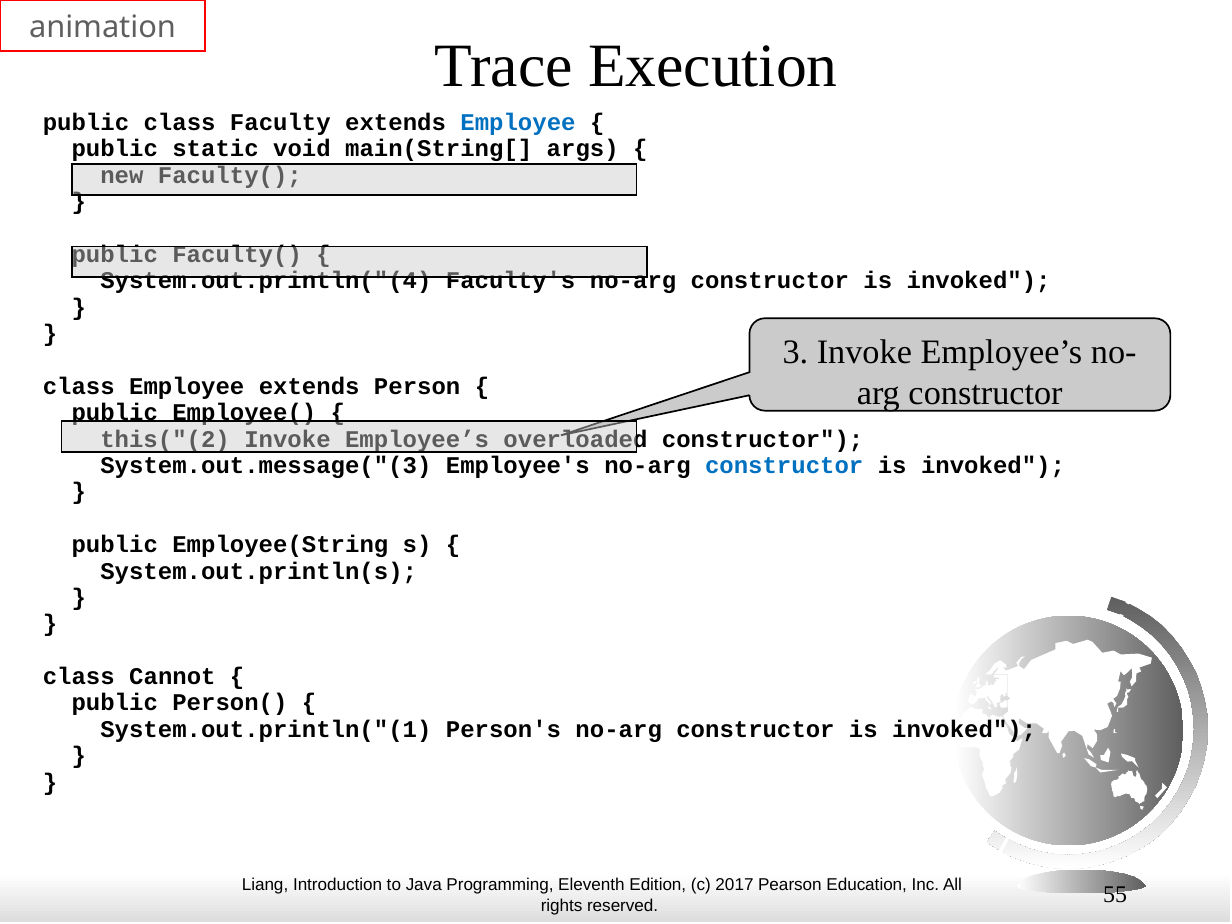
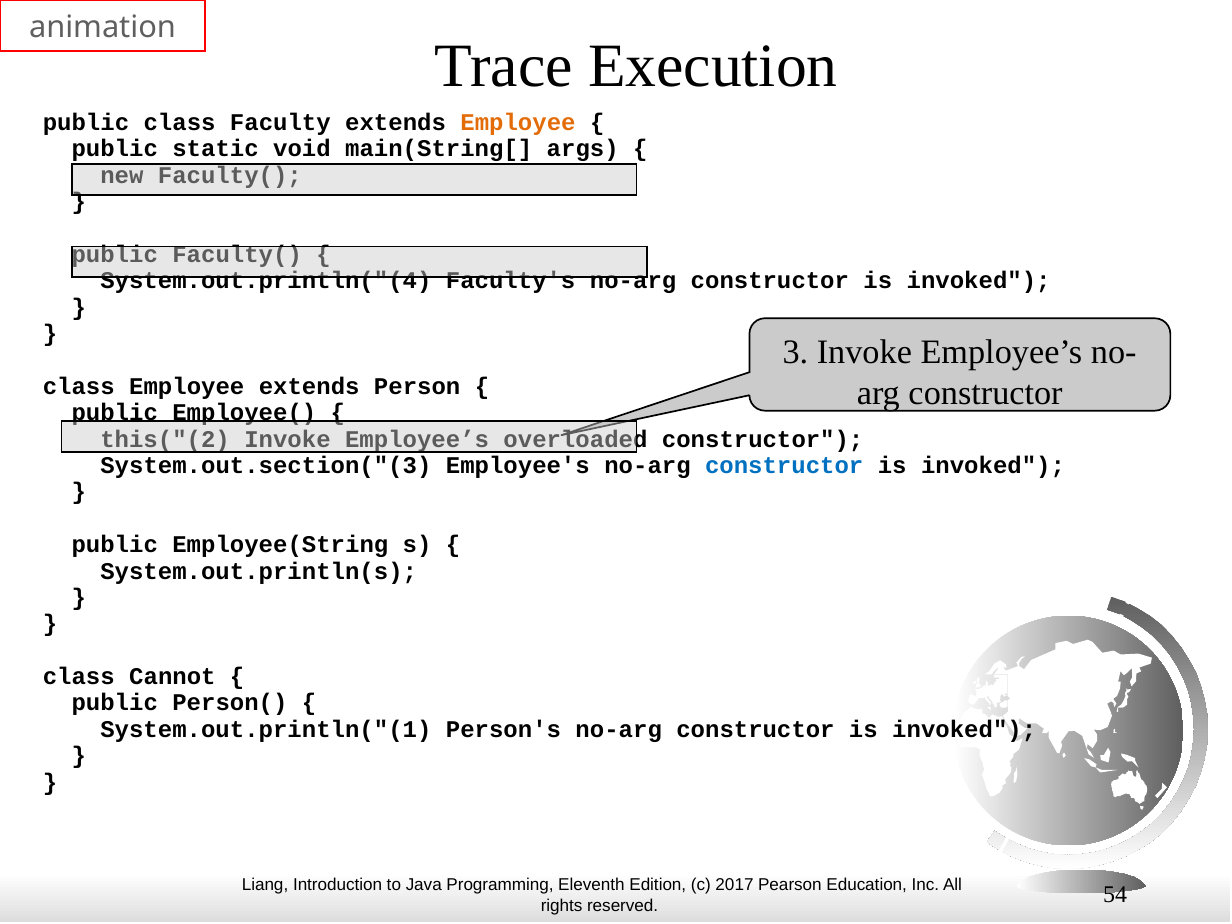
Employee at (518, 123) colour: blue -> orange
System.out.message("(3: System.out.message("(3 -> System.out.section("(3
55: 55 -> 54
